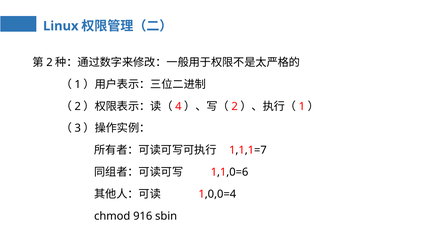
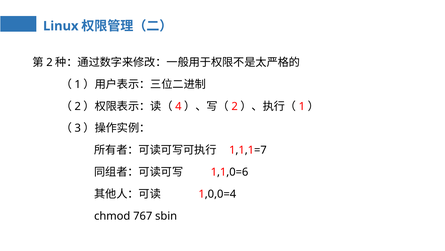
916: 916 -> 767
